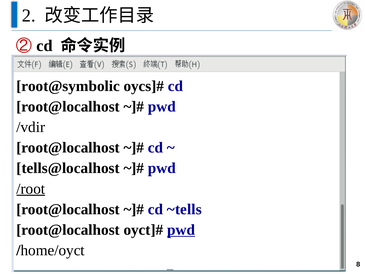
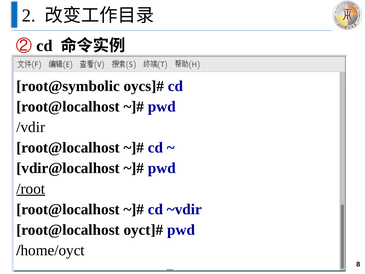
tells@localhost: tells@localhost -> vdir@localhost
~tells: ~tells -> ~vdir
pwd at (181, 230) underline: present -> none
